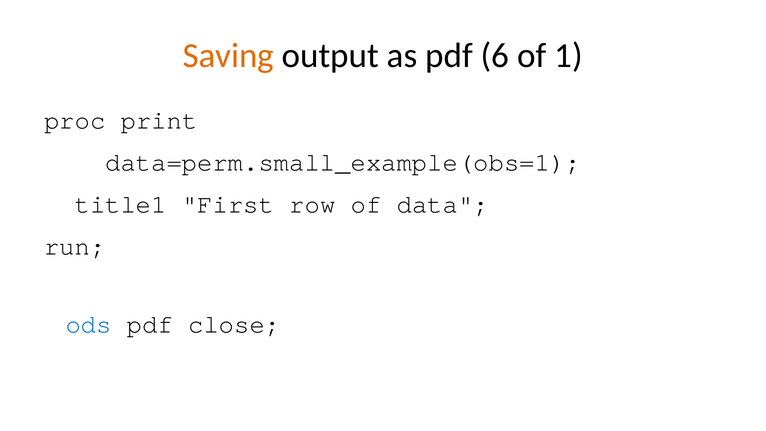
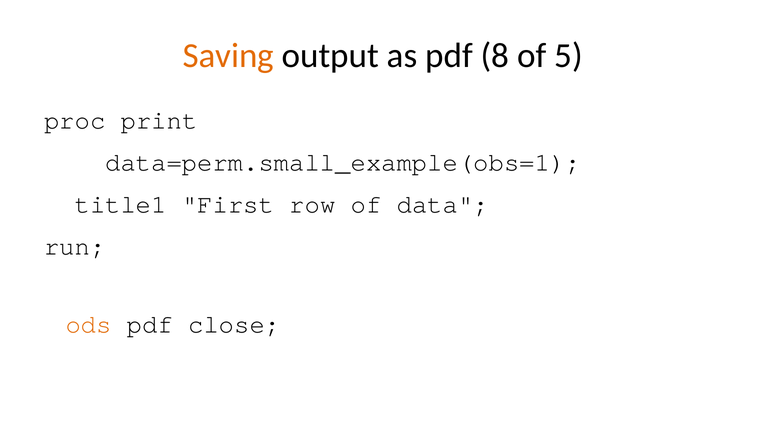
6: 6 -> 8
1: 1 -> 5
ods colour: blue -> orange
